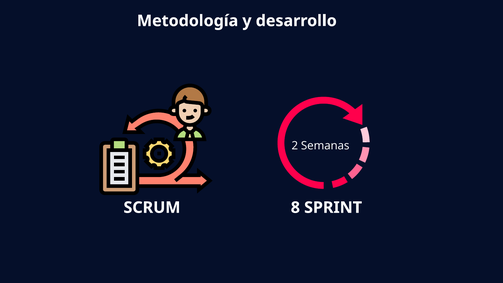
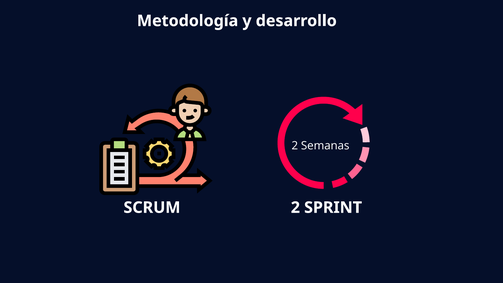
SCRUM 8: 8 -> 2
